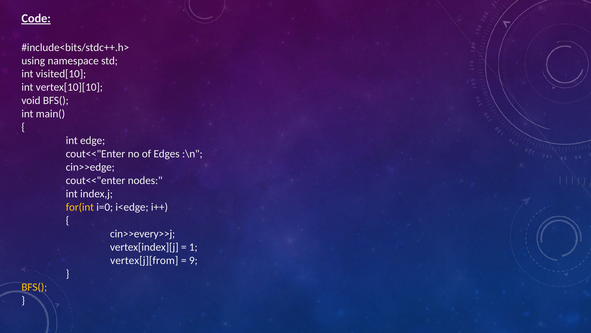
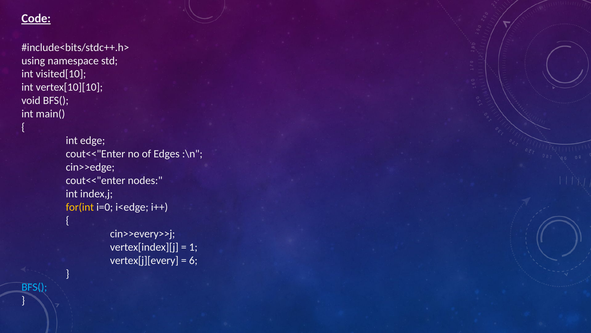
vertex[j][from: vertex[j][from -> vertex[j][every
9: 9 -> 6
BFS( at (34, 287) colour: yellow -> light blue
